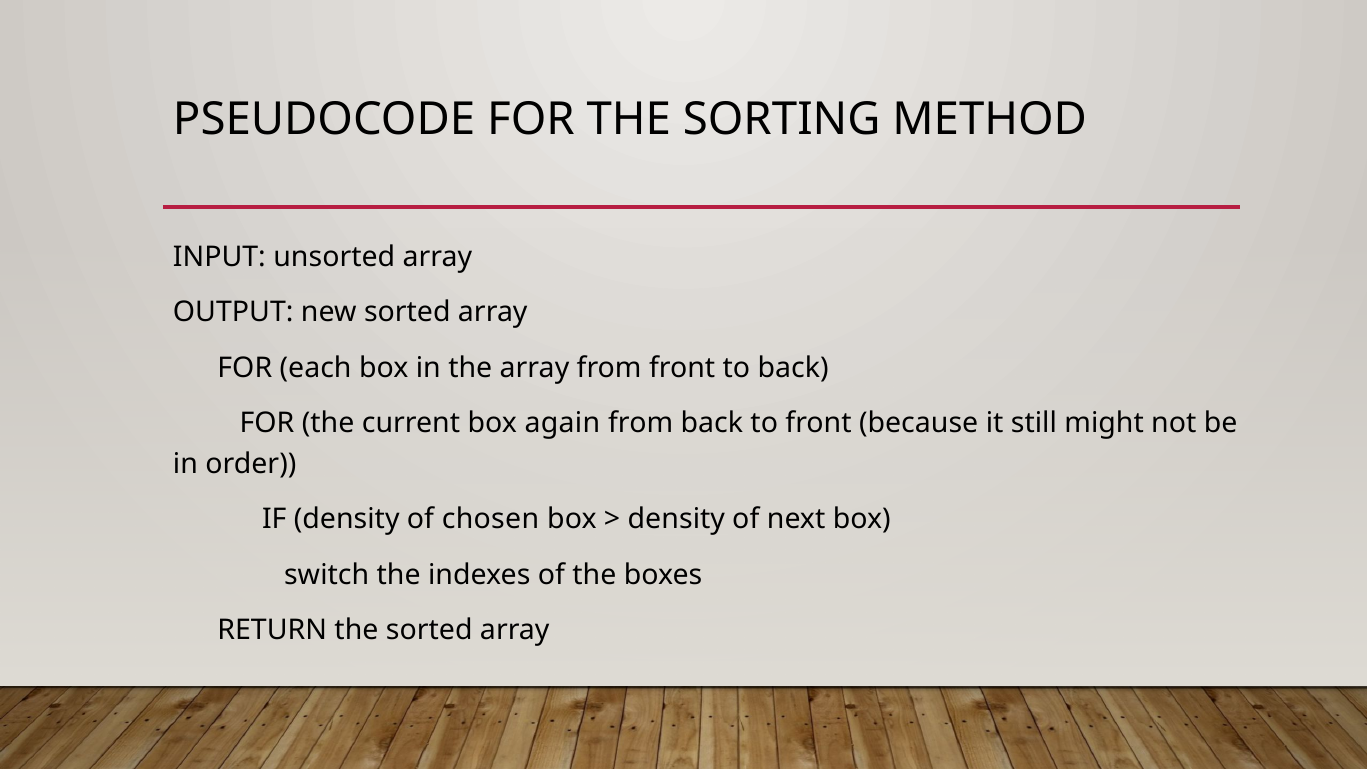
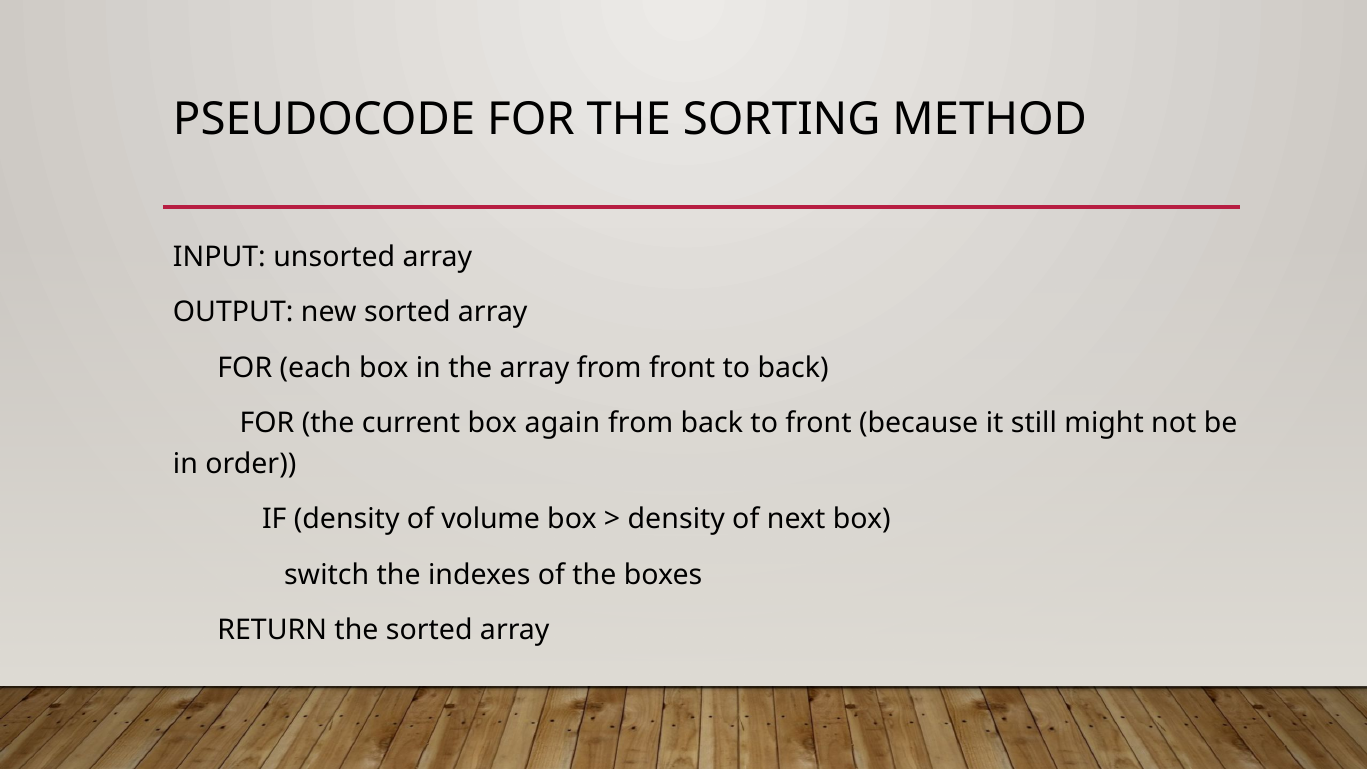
chosen: chosen -> volume
